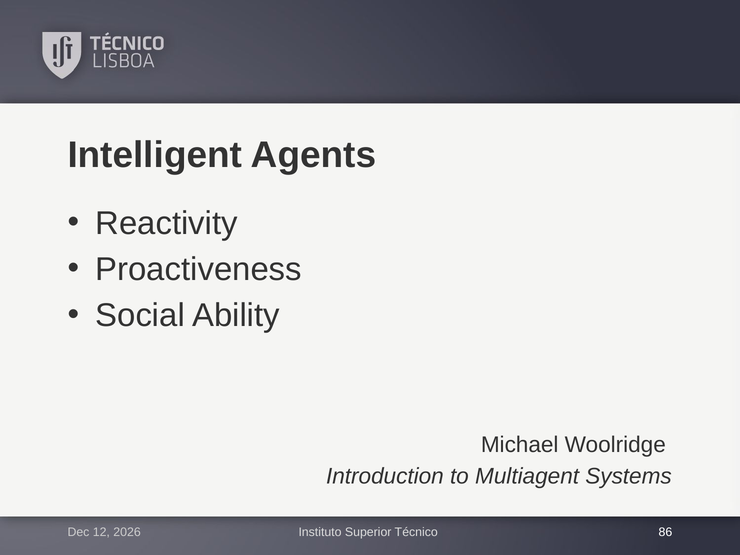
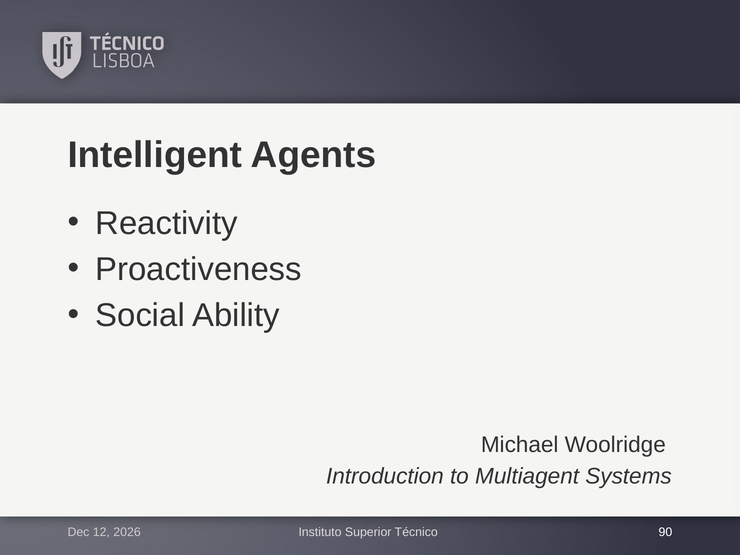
86: 86 -> 90
